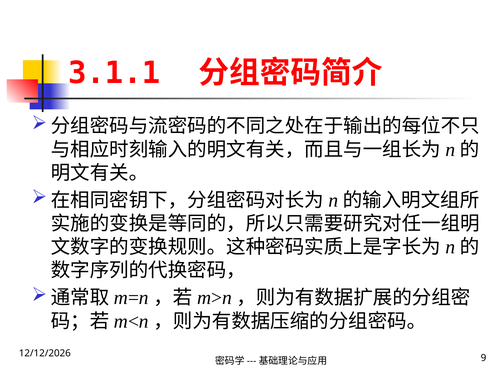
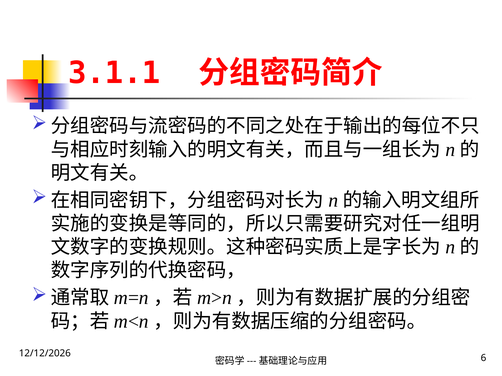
9: 9 -> 6
